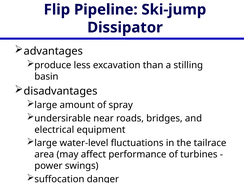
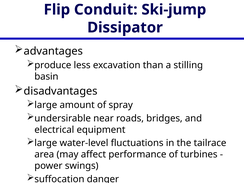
Pipeline: Pipeline -> Conduit
